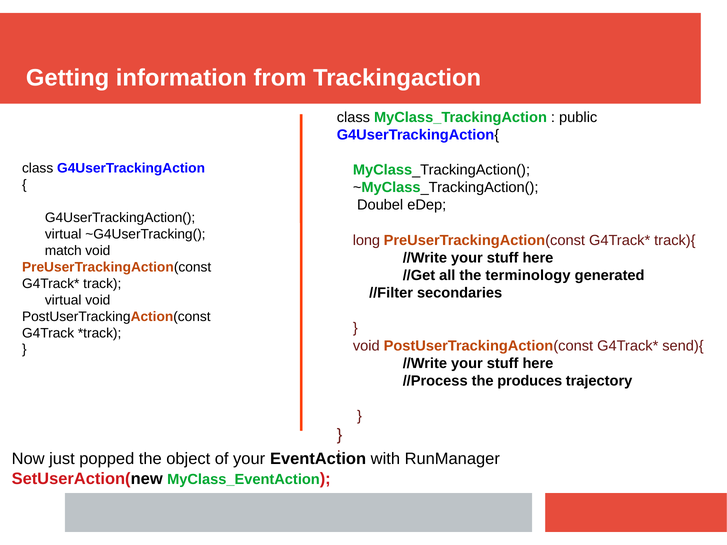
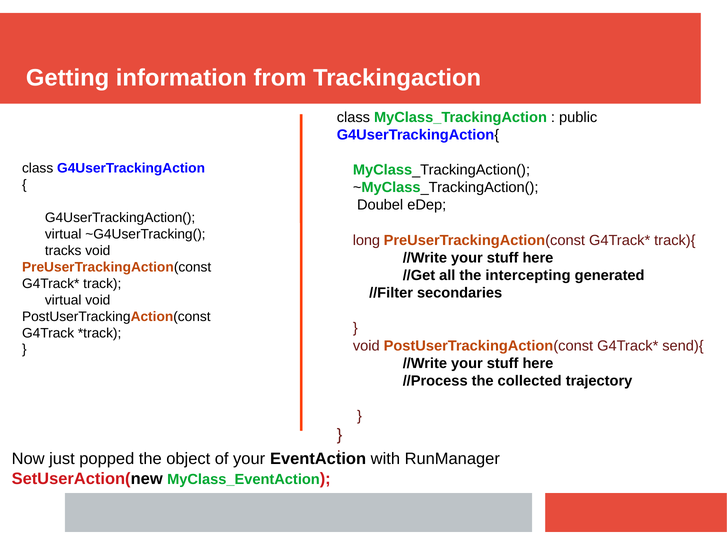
match: match -> tracks
terminology: terminology -> intercepting
produces: produces -> collected
